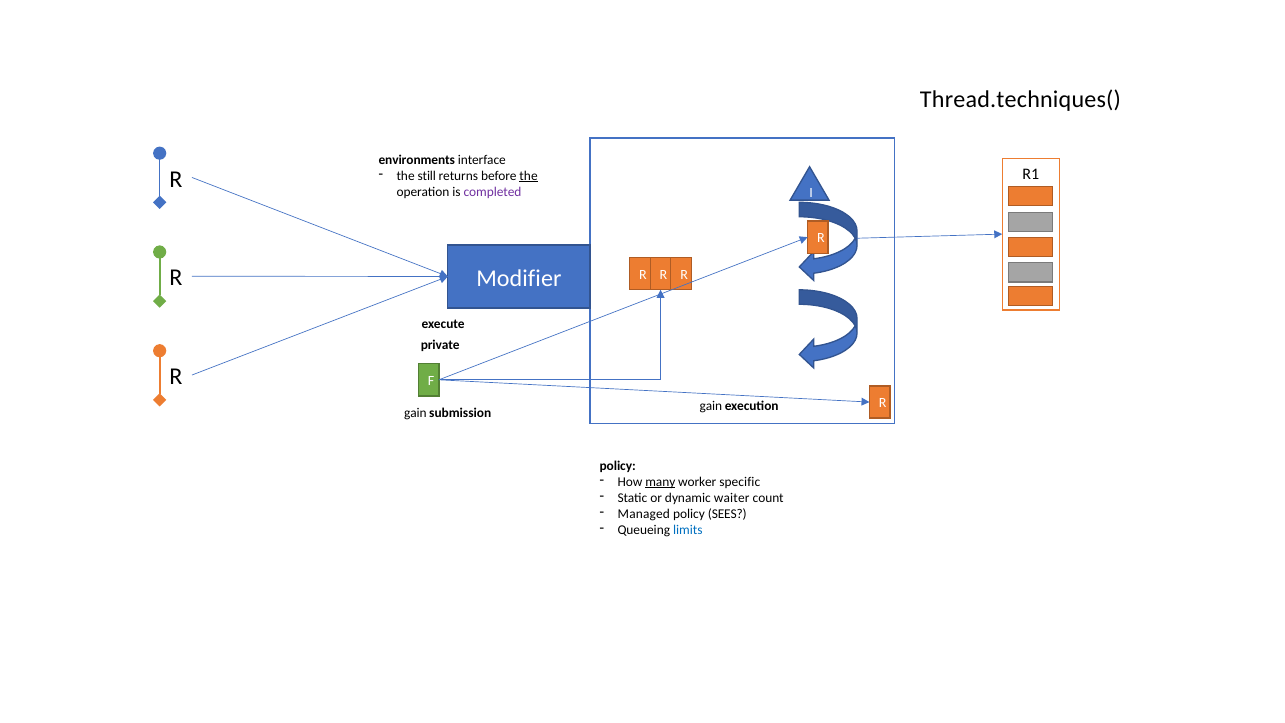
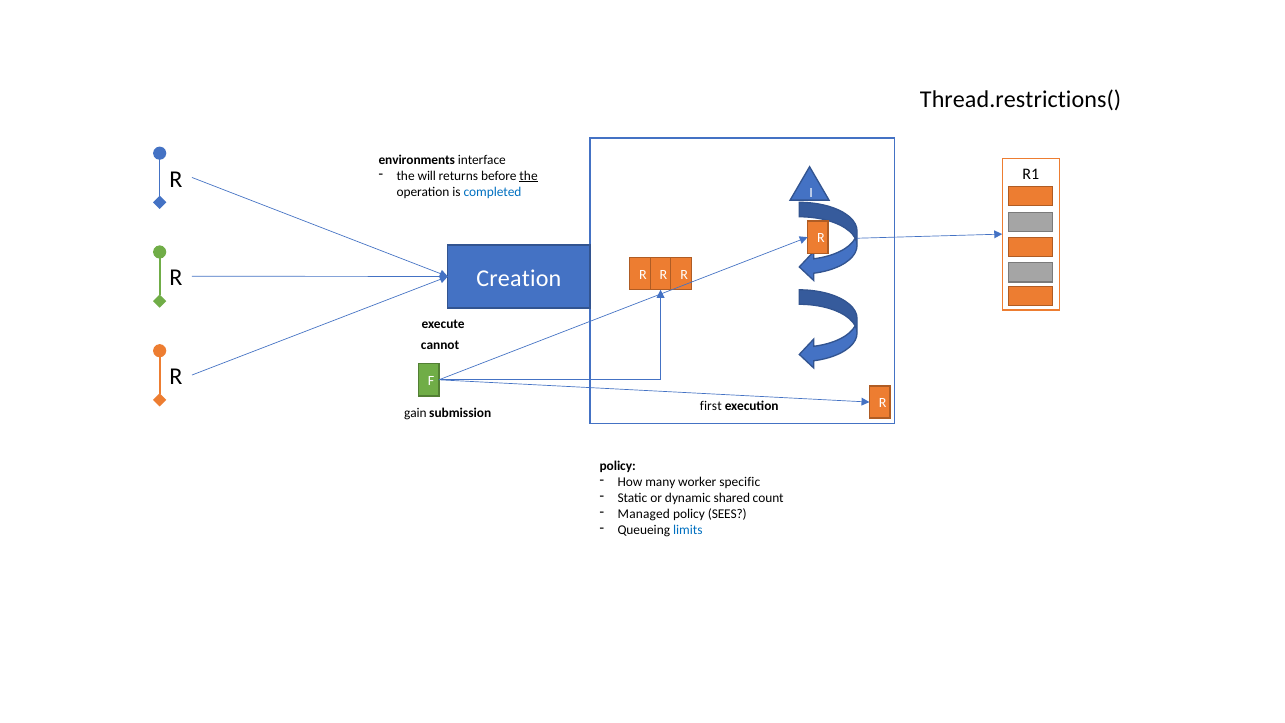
Thread.techniques(: Thread.techniques( -> Thread.restrictions(
still: still -> will
completed colour: purple -> blue
Modifier: Modifier -> Creation
private: private -> cannot
gain at (711, 405): gain -> first
many underline: present -> none
waiter: waiter -> shared
